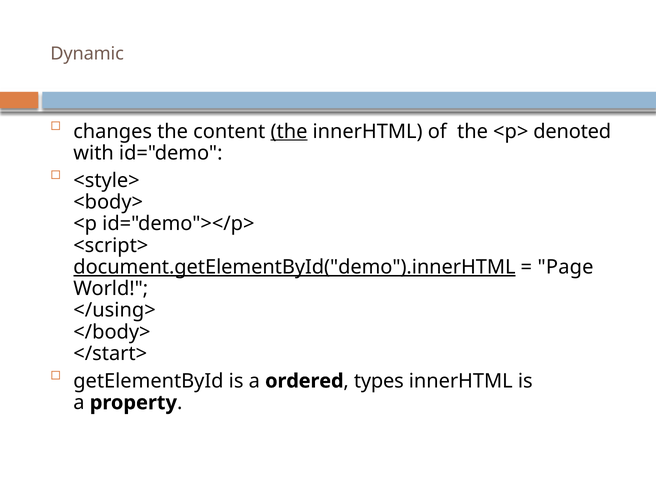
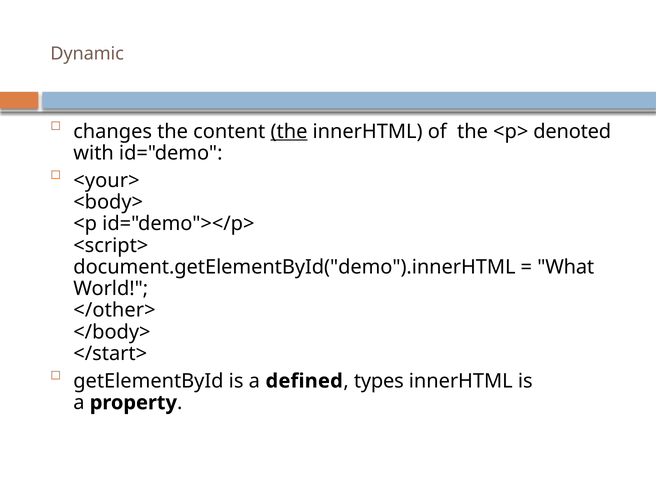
<style>: <style> -> <your>
document.getElementById("demo").innerHTML underline: present -> none
Page: Page -> What
</using>: </using> -> </other>
ordered: ordered -> defined
